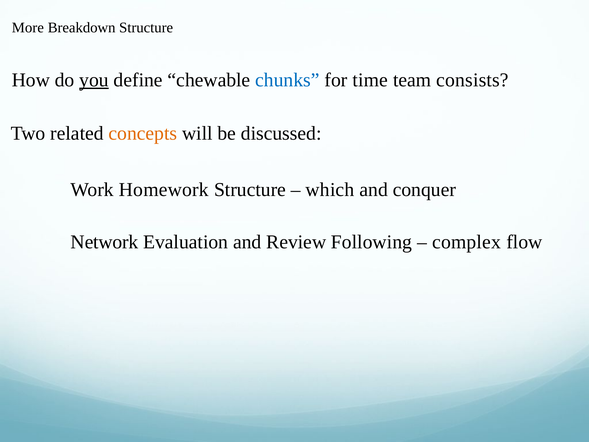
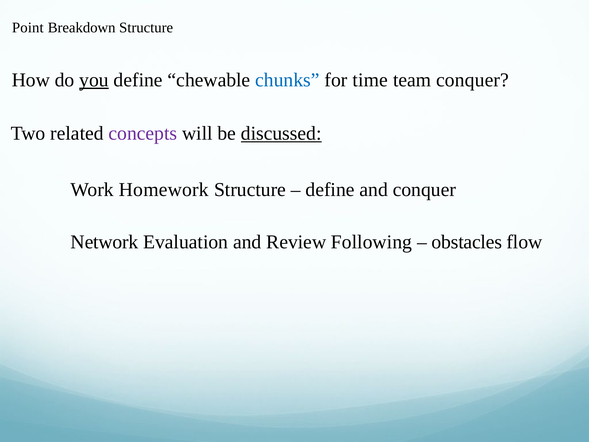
More: More -> Point
team consists: consists -> conquer
concepts colour: orange -> purple
discussed underline: none -> present
which at (330, 190): which -> define
complex: complex -> obstacles
